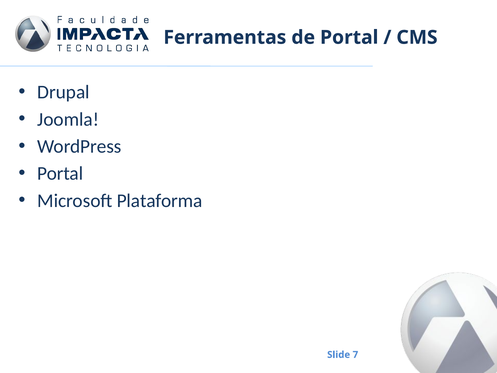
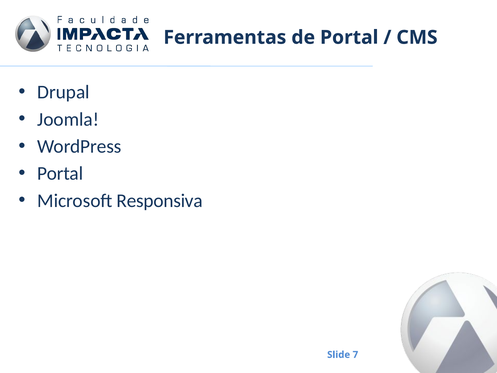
Plataforma: Plataforma -> Responsiva
